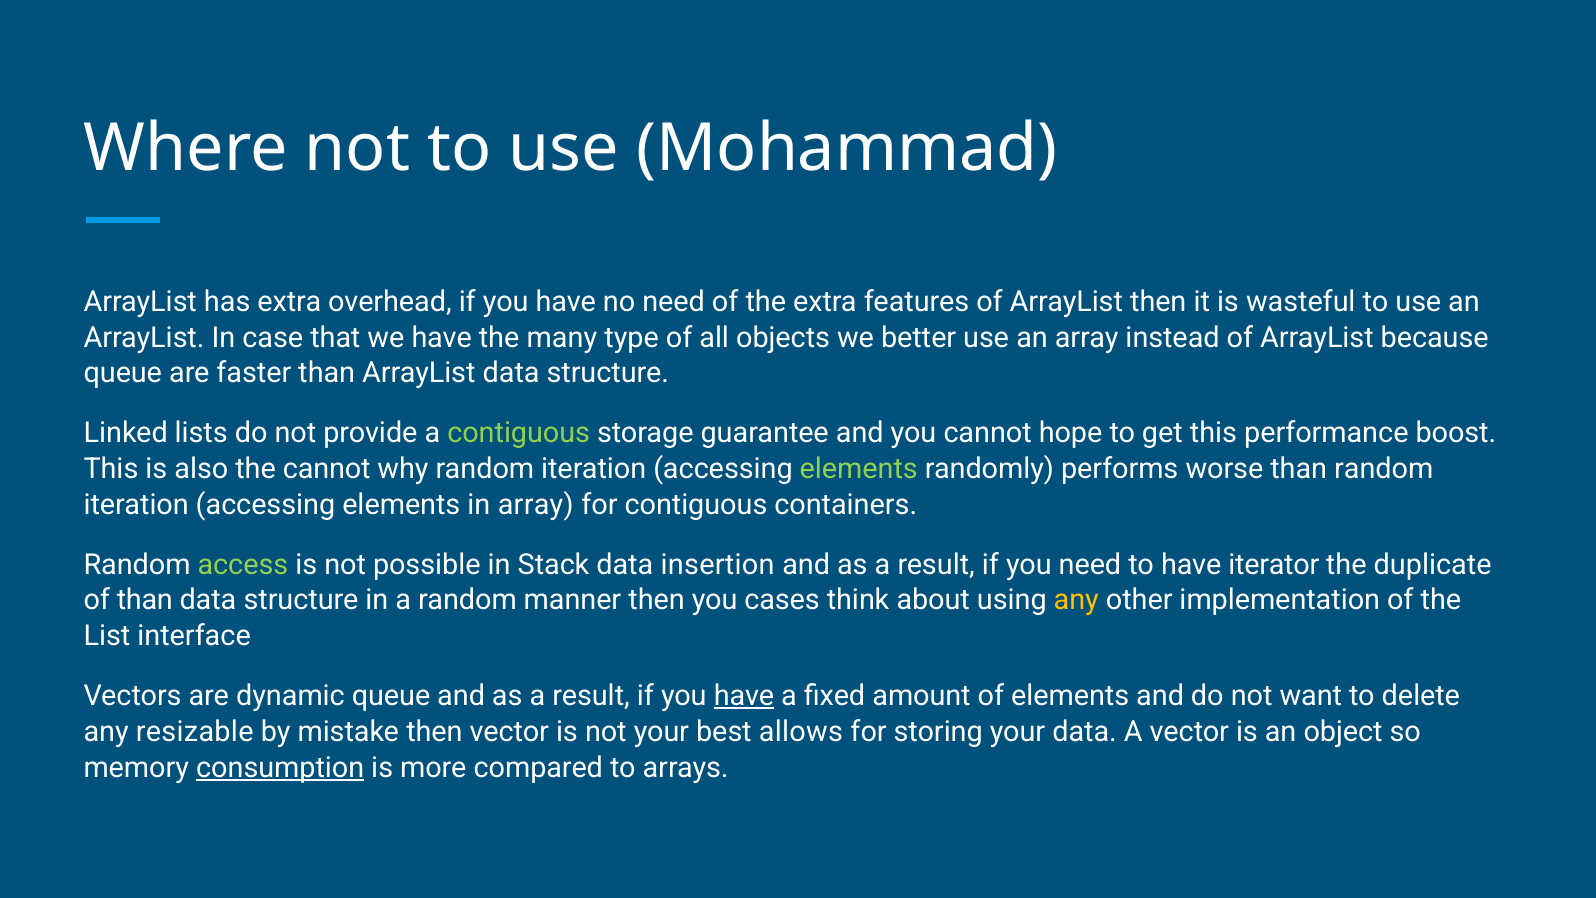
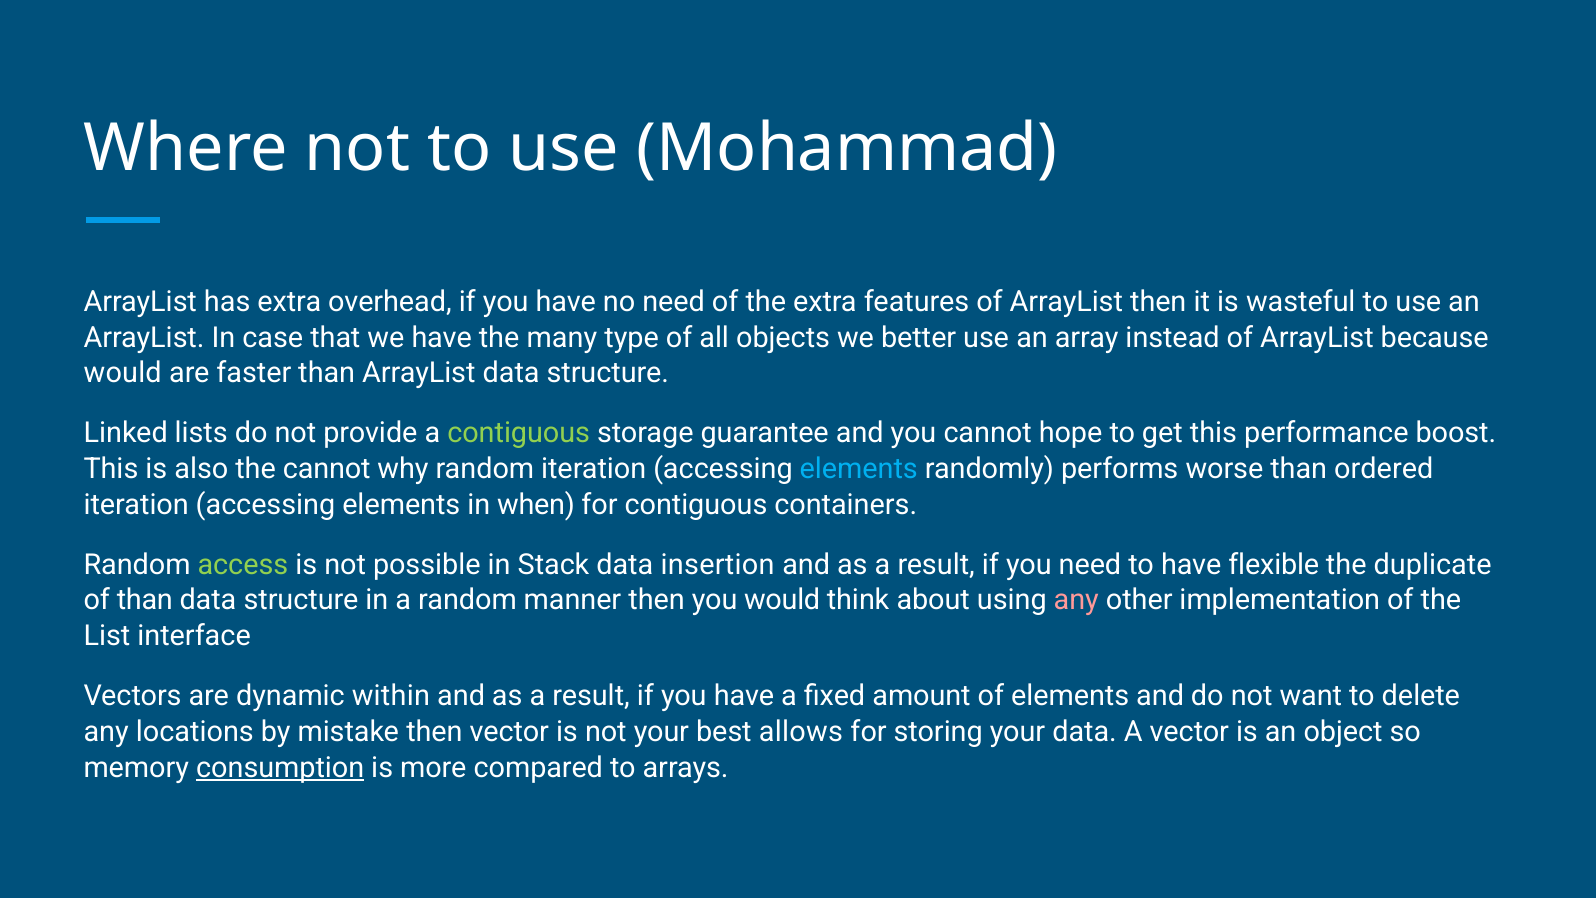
queue at (123, 373): queue -> would
elements at (859, 469) colour: light green -> light blue
than random: random -> ordered
in array: array -> when
iterator: iterator -> flexible
you cases: cases -> would
any at (1076, 600) colour: yellow -> pink
dynamic queue: queue -> within
have at (744, 696) underline: present -> none
resizable: resizable -> locations
